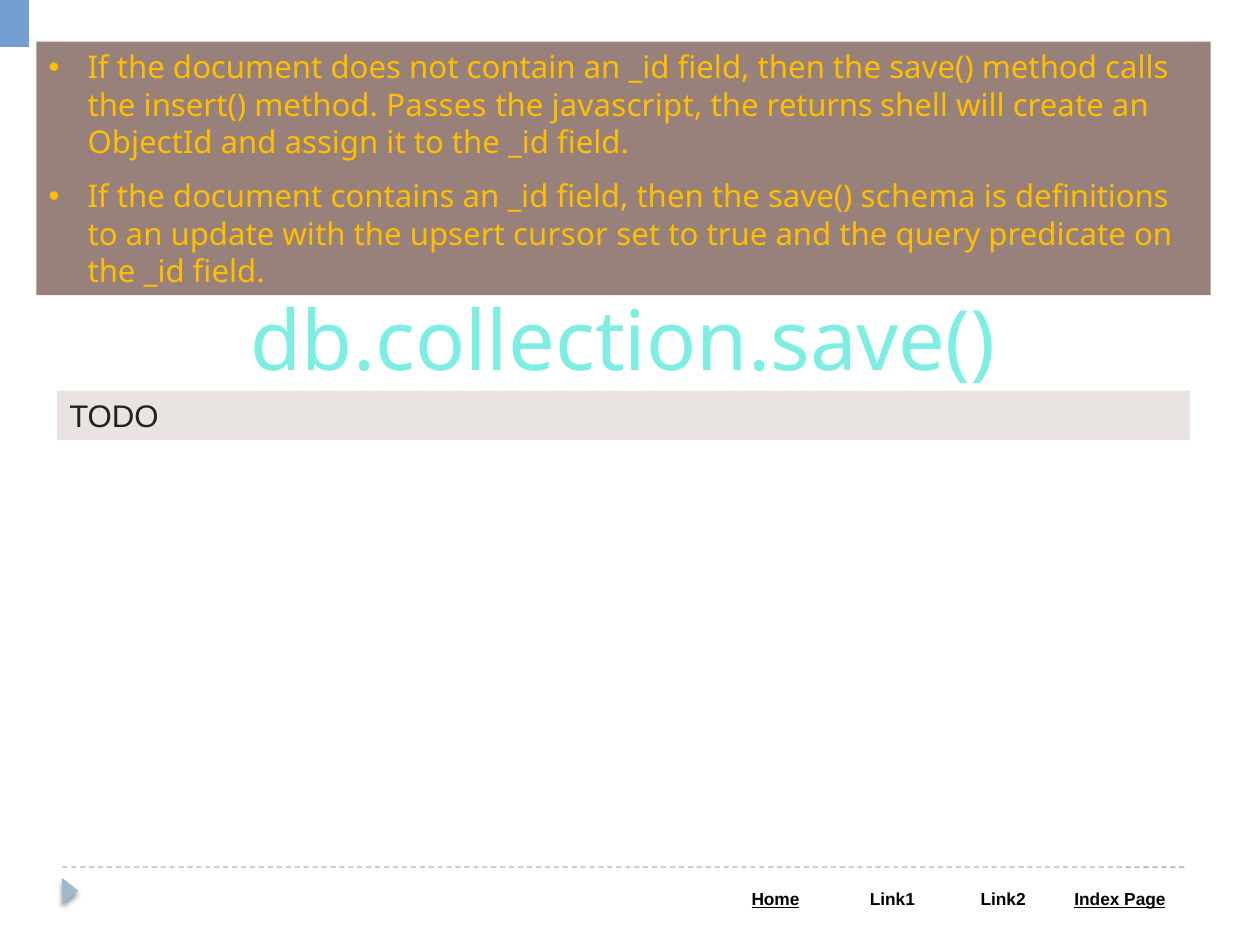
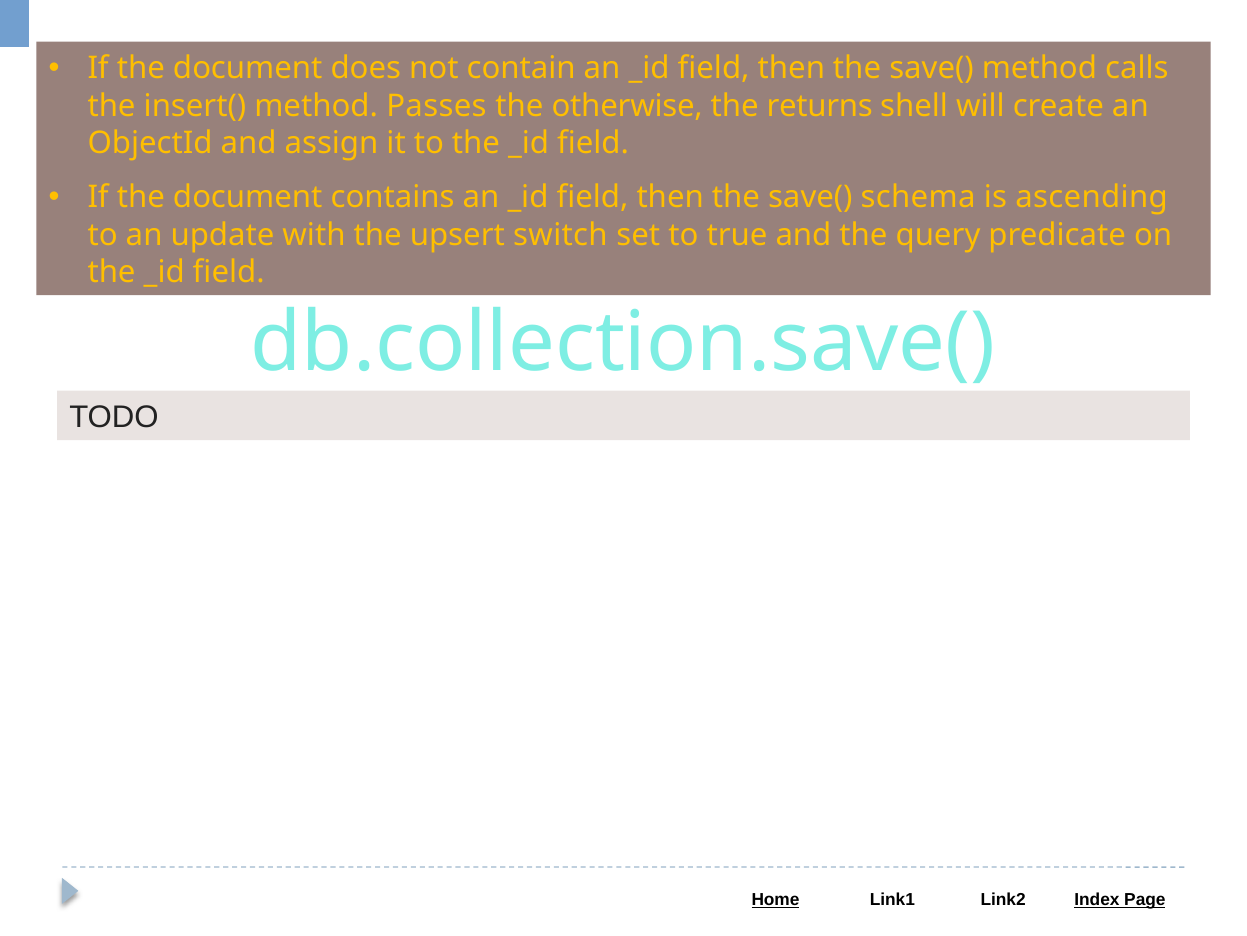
javascript: javascript -> otherwise
definitions: definitions -> ascending
cursor: cursor -> switch
